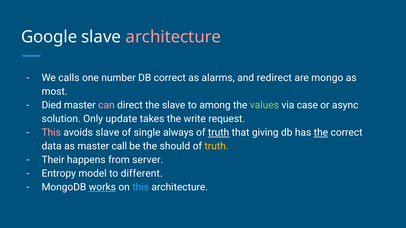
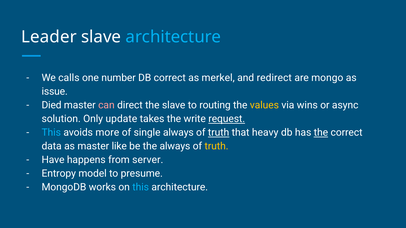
Google: Google -> Leader
architecture at (173, 37) colour: pink -> light blue
alarms: alarms -> merkel
most: most -> issue
among: among -> routing
values colour: light green -> yellow
case: case -> wins
request underline: none -> present
This at (51, 133) colour: pink -> light blue
avoids slave: slave -> more
giving: giving -> heavy
call: call -> like
the should: should -> always
Their: Their -> Have
different: different -> presume
works underline: present -> none
